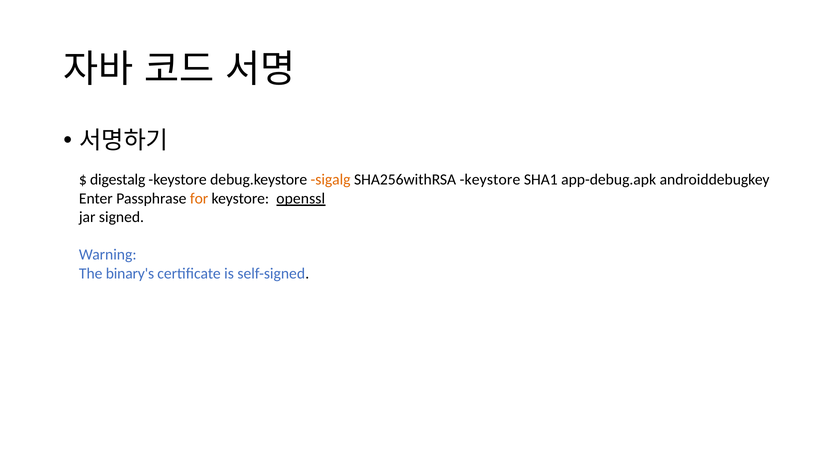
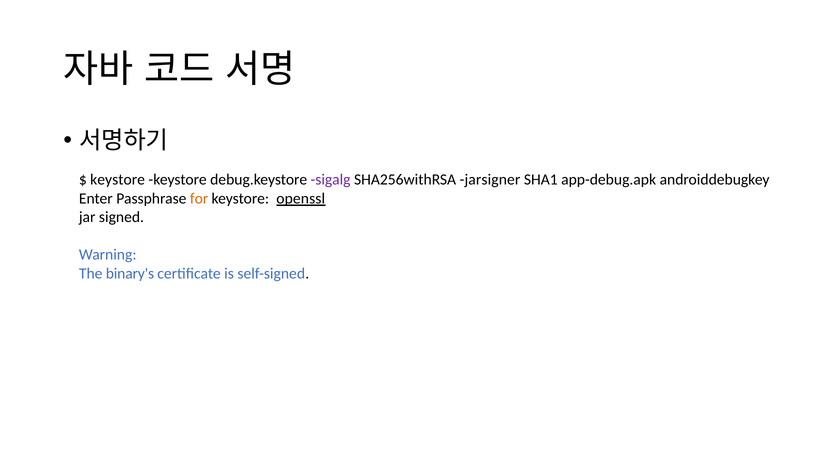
digestalg at (118, 180): digestalg -> keystore
sigalg colour: orange -> purple
SHA256withRSA keystore: keystore -> jarsigner
